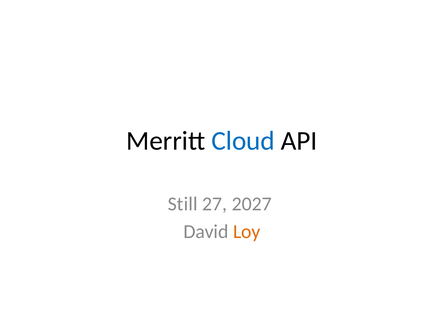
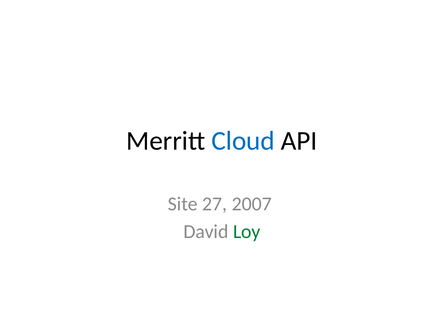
Still: Still -> Site
2027: 2027 -> 2007
Loy colour: orange -> green
